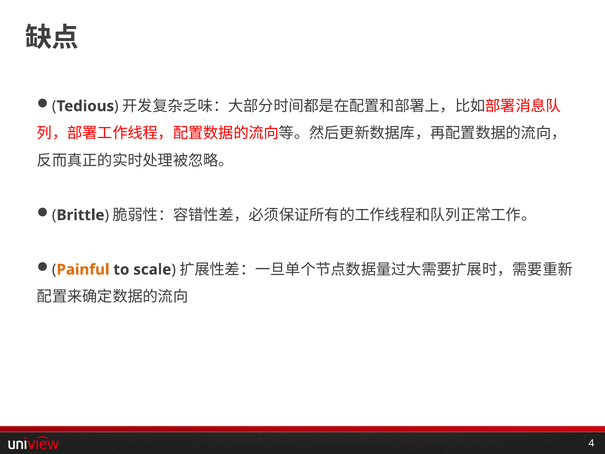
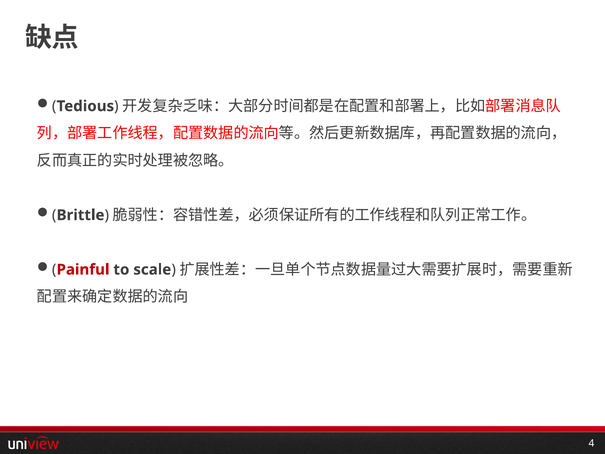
Painful colour: orange -> red
